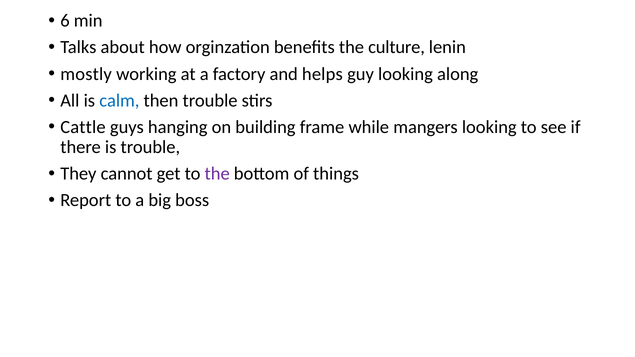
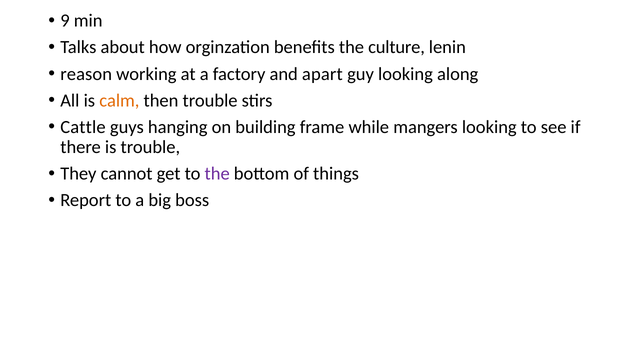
6: 6 -> 9
mostly: mostly -> reason
helps: helps -> apart
calm colour: blue -> orange
